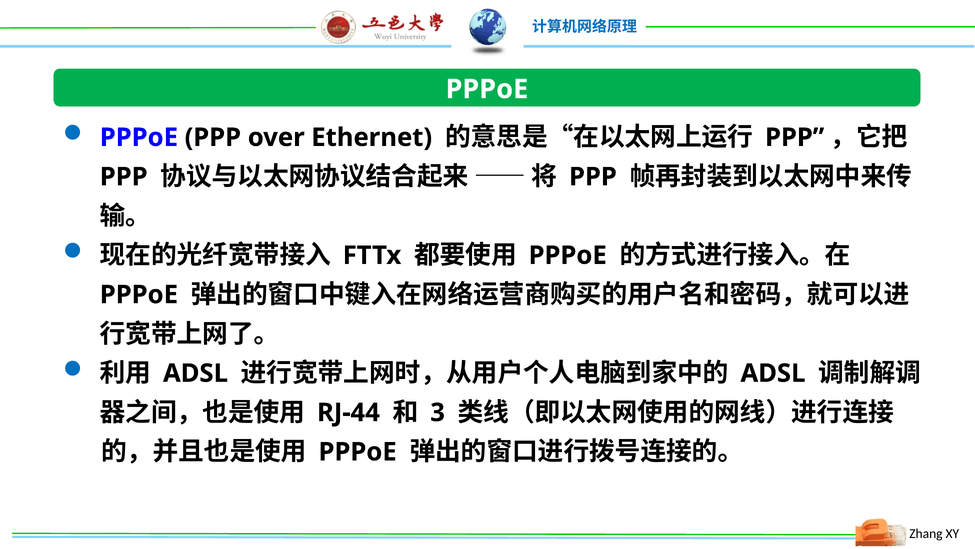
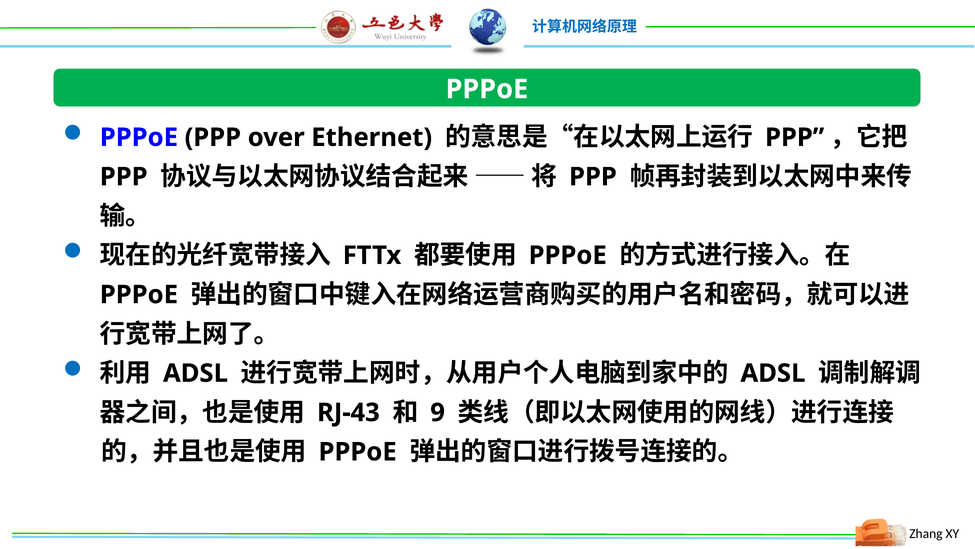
RJ-44: RJ-44 -> RJ-43
3: 3 -> 9
